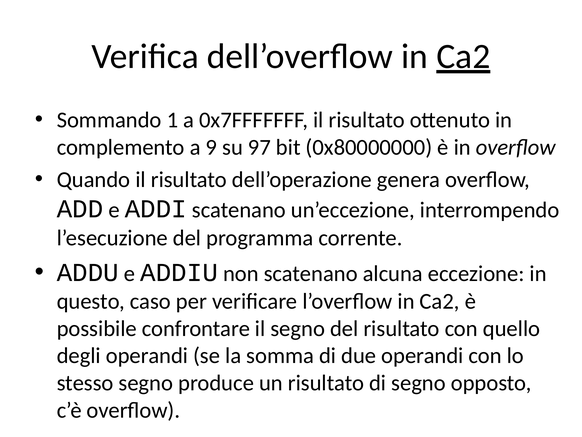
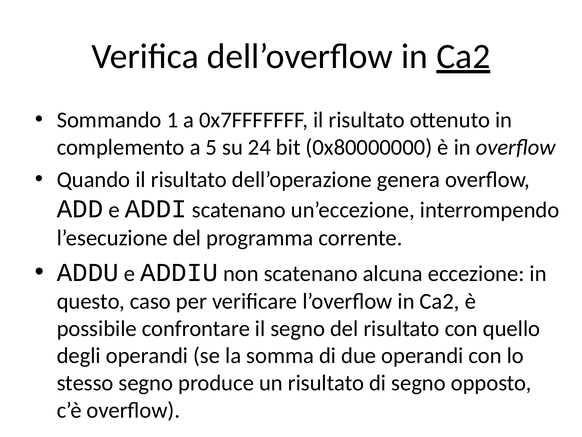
9: 9 -> 5
97: 97 -> 24
